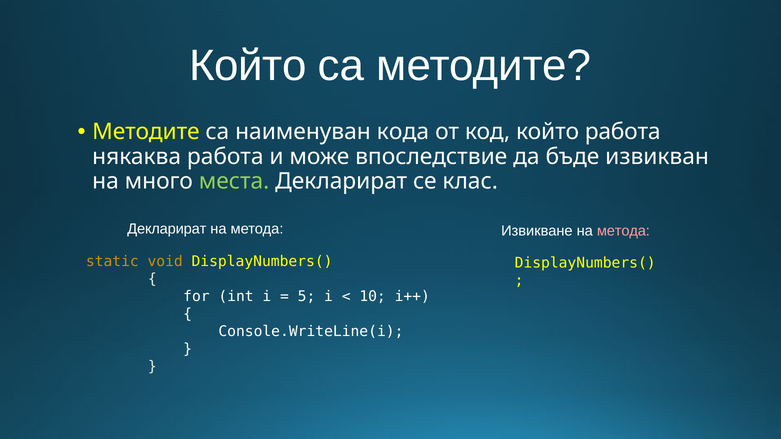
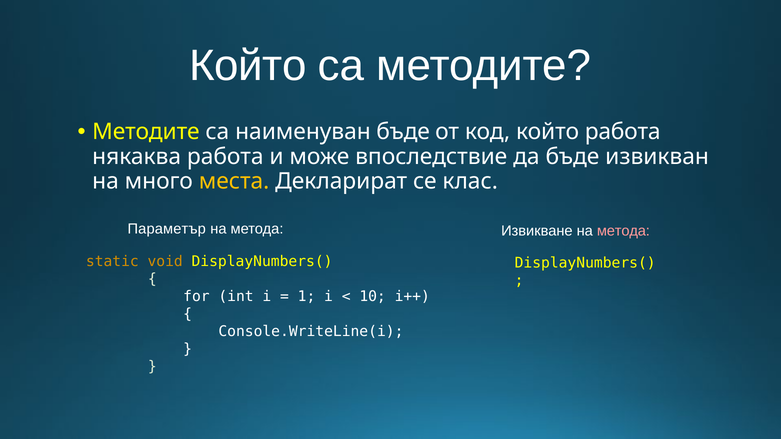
наименуван кода: кода -> бъде
места colour: light green -> yellow
Декларират at (167, 229): Декларират -> Параметър
5: 5 -> 1
